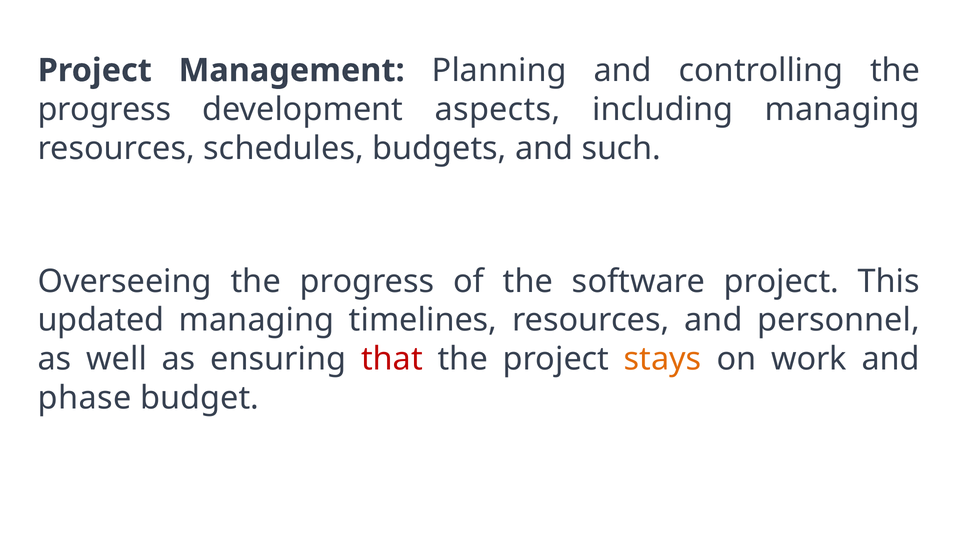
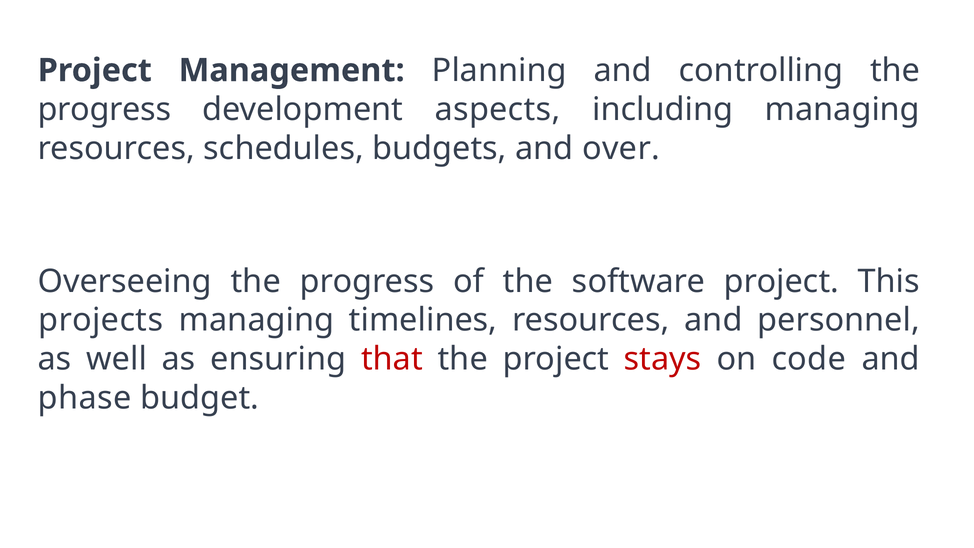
such: such -> over
updated: updated -> projects
stays colour: orange -> red
work: work -> code
